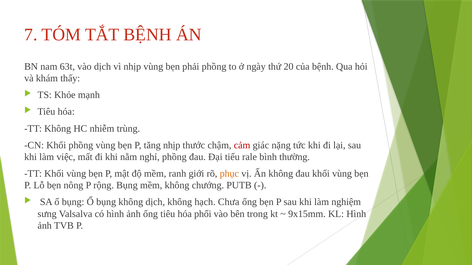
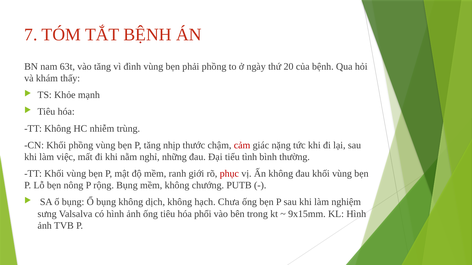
vào dịch: dịch -> tăng
vì nhịp: nhịp -> đình
nghỉ phồng: phồng -> những
rale: rale -> tình
phục colour: orange -> red
